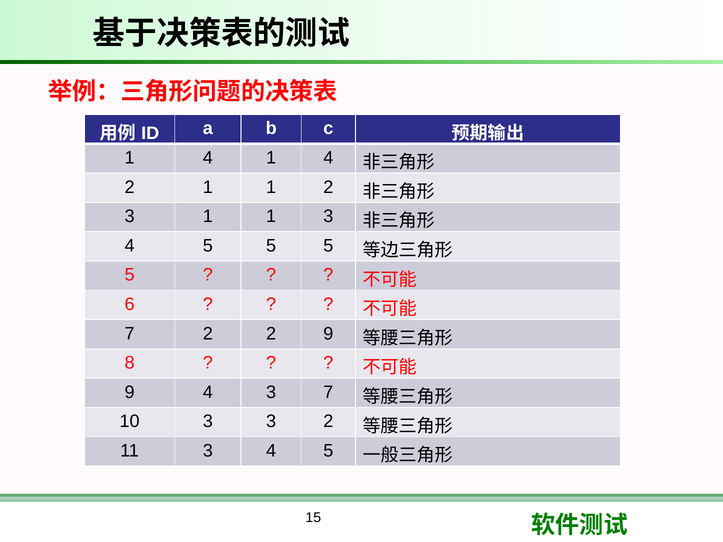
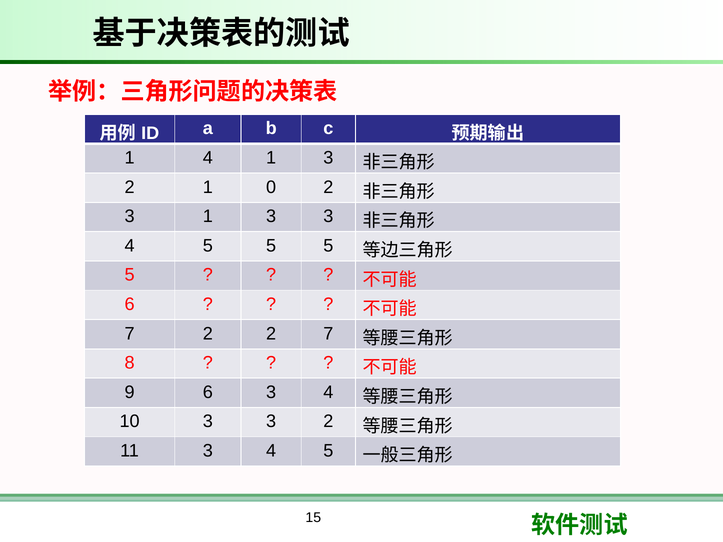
4 1 4: 4 -> 3
2 1 1: 1 -> 0
3 1 1: 1 -> 3
2 9: 9 -> 7
9 4: 4 -> 6
7 at (328, 392): 7 -> 4
